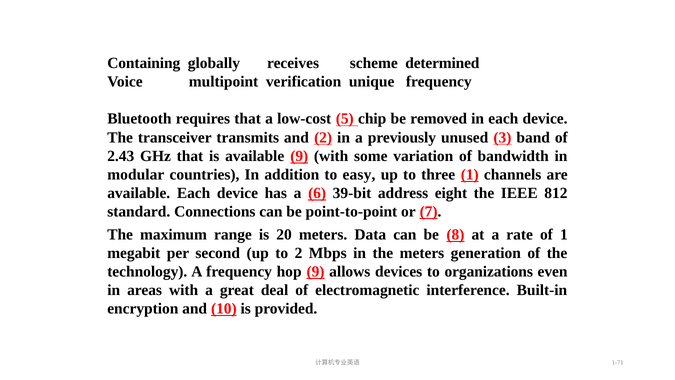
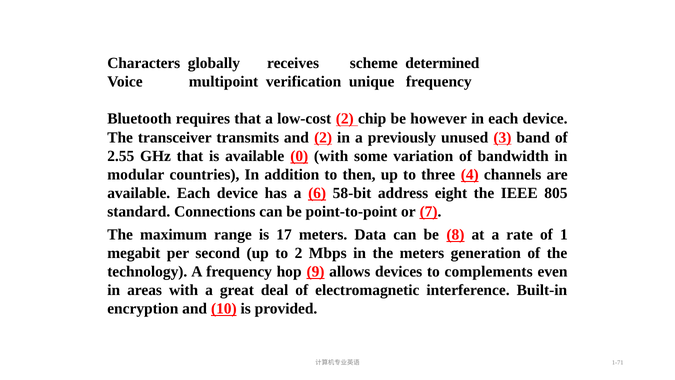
Containing: Containing -> Characters
low-cost 5: 5 -> 2
removed: removed -> however
2.43: 2.43 -> 2.55
available 9: 9 -> 0
easy: easy -> then
three 1: 1 -> 4
39-bit: 39-bit -> 58-bit
812: 812 -> 805
20: 20 -> 17
organizations: organizations -> complements
